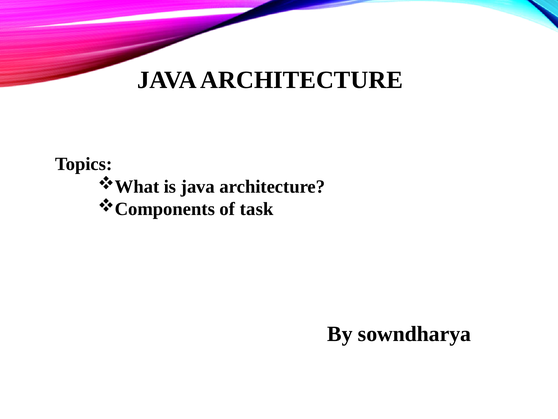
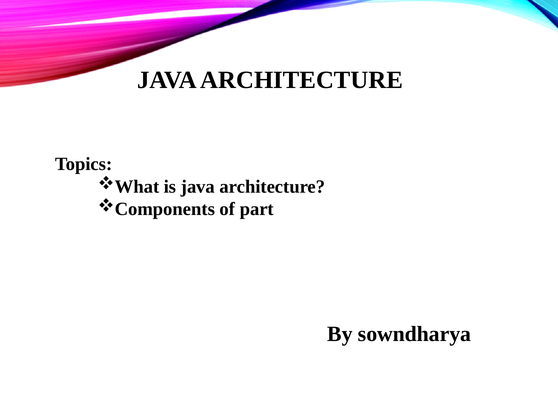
task: task -> part
